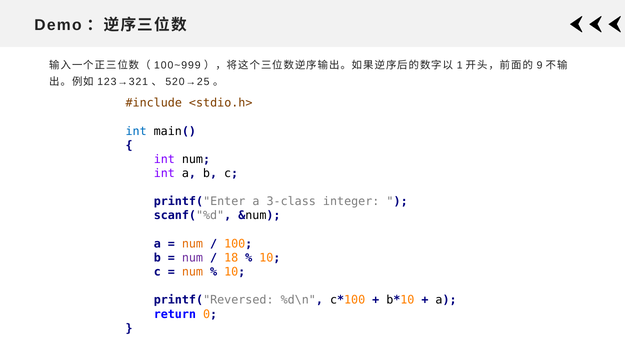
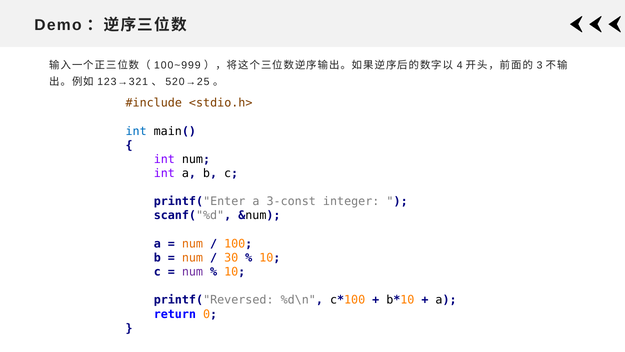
1: 1 -> 4
9: 9 -> 3
3-class: 3-class -> 3-const
num at (192, 258) colour: purple -> orange
18: 18 -> 30
num at (192, 272) colour: orange -> purple
